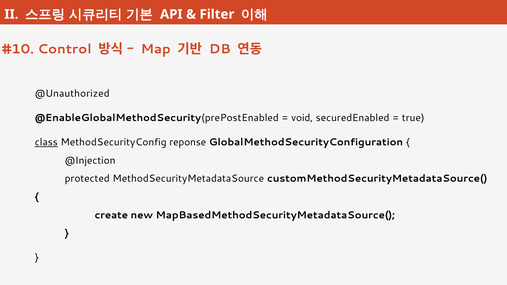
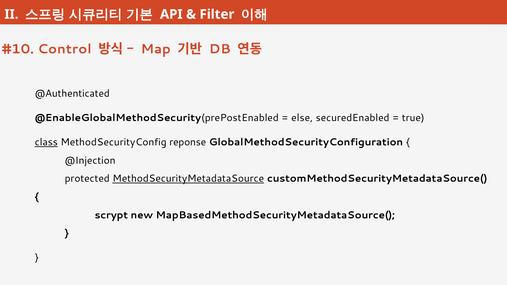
@Unauthorized: @Unauthorized -> @Authenticated
void: void -> else
MethodSecurityMetadataSource underline: none -> present
create: create -> scrypt
